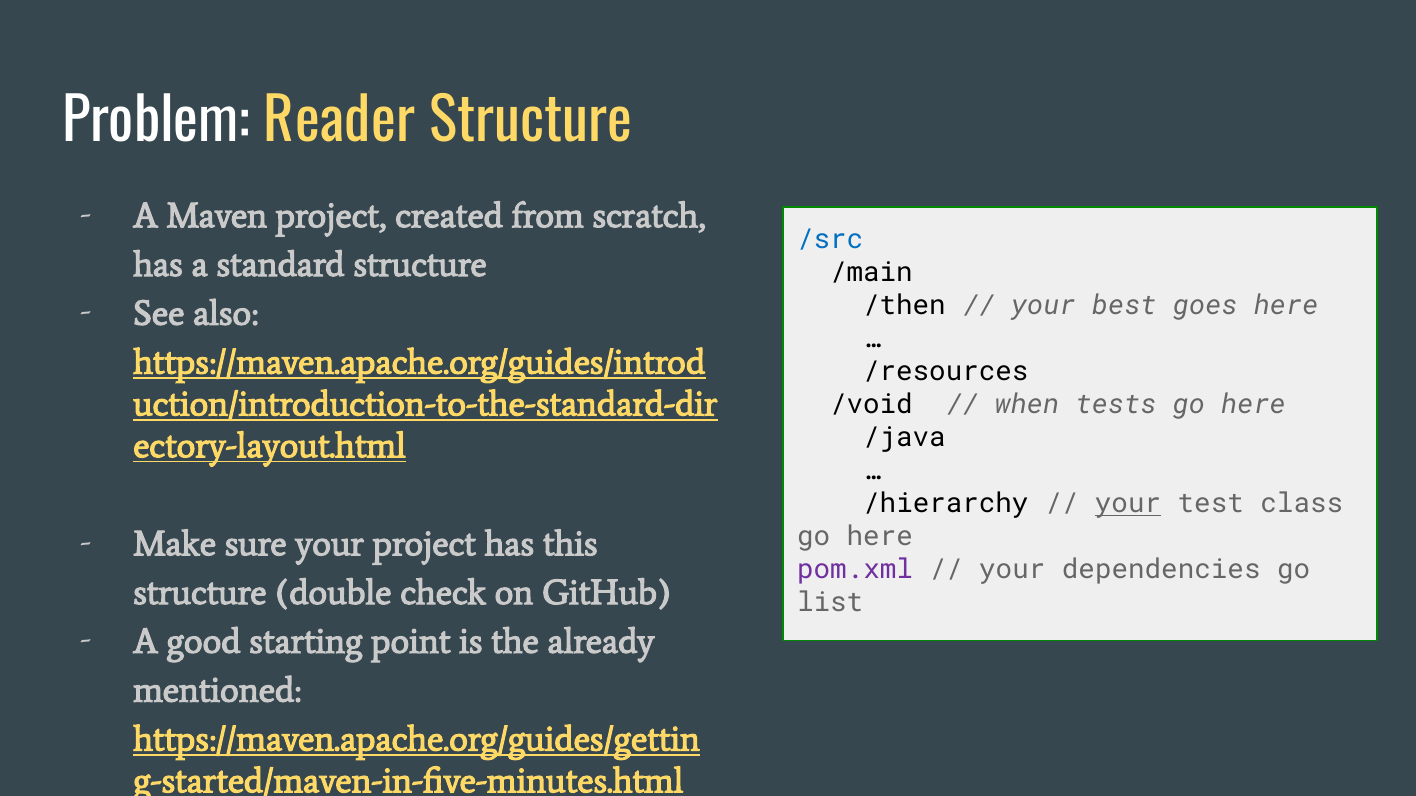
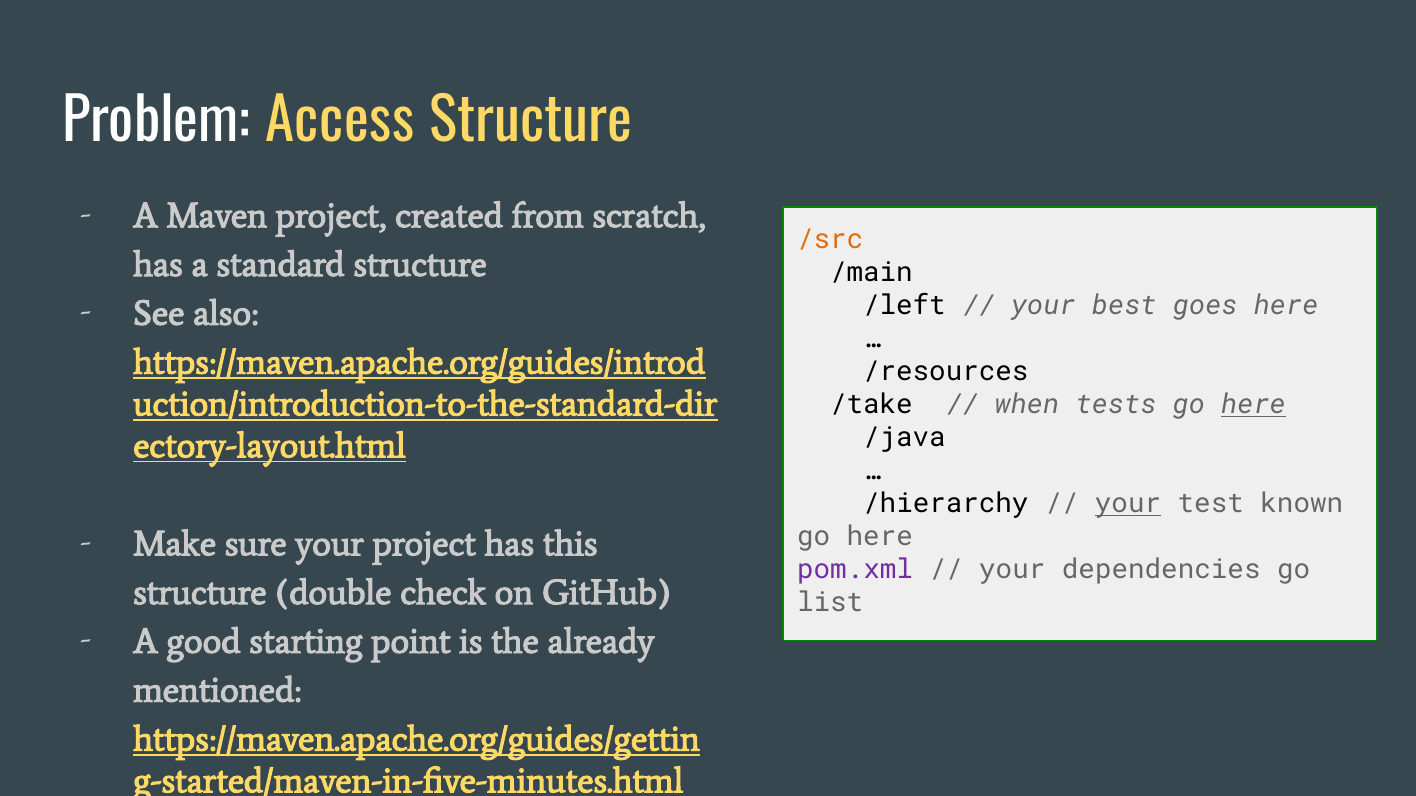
Reader: Reader -> Access
/src colour: blue -> orange
/then: /then -> /left
/void: /void -> /take
here at (1253, 405) underline: none -> present
class: class -> known
